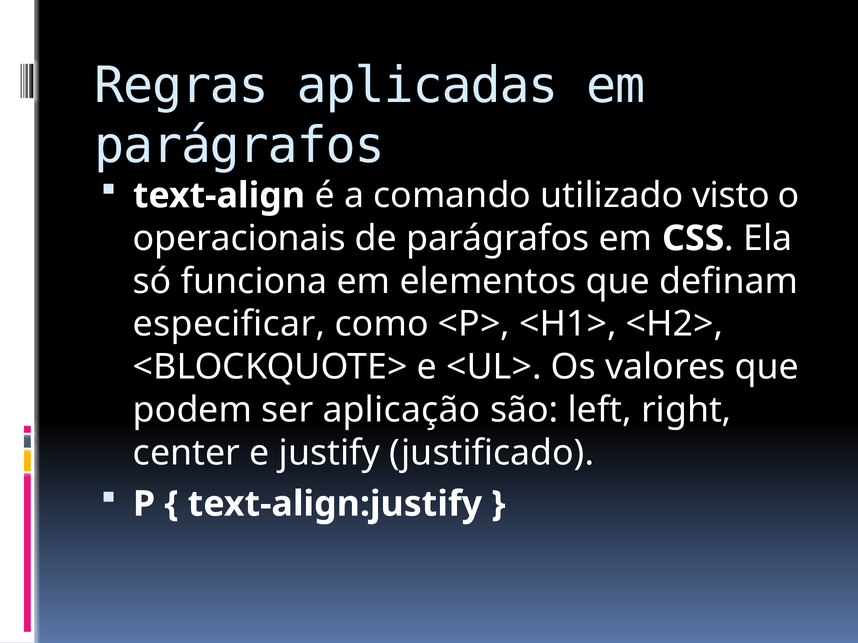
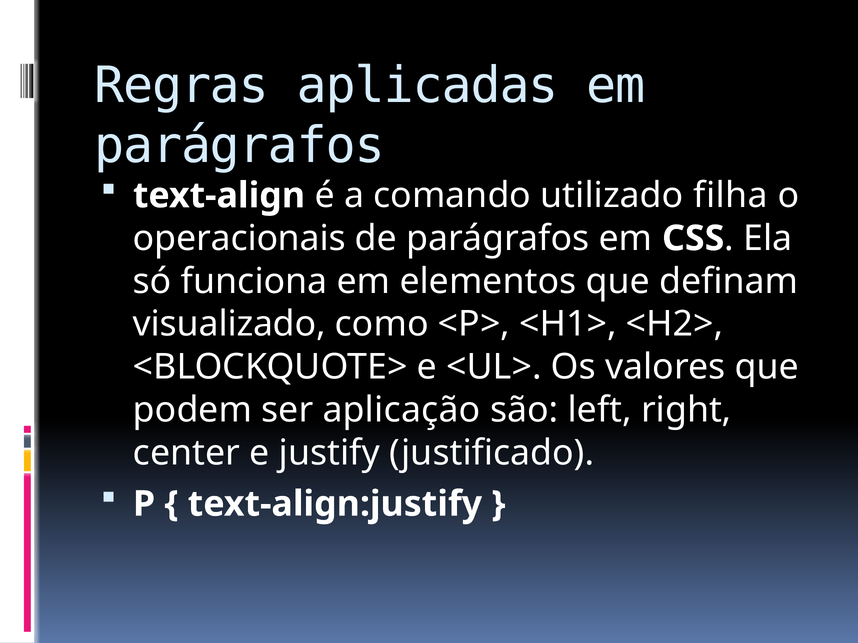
visto: visto -> filha
especificar: especificar -> visualizado
